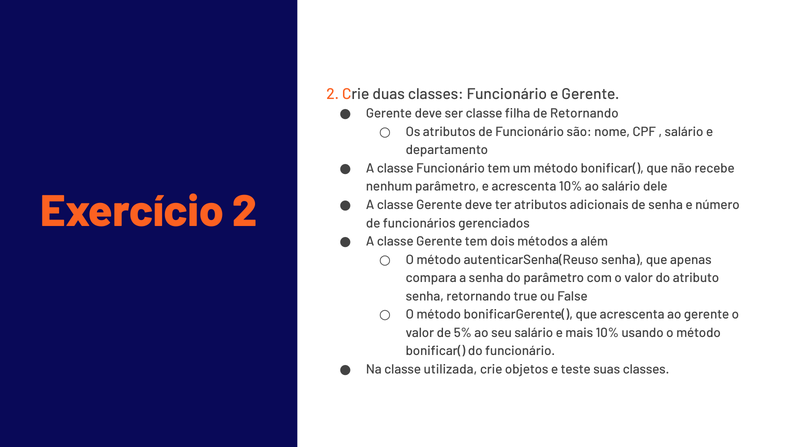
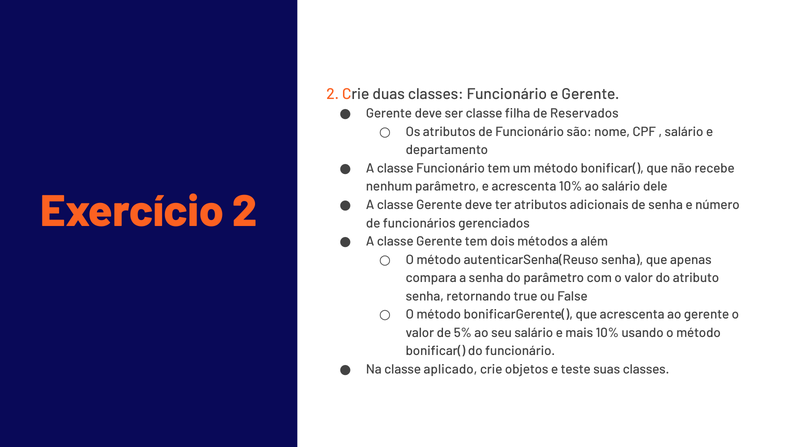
de Retornando: Retornando -> Reservados
utilizada: utilizada -> aplicado
